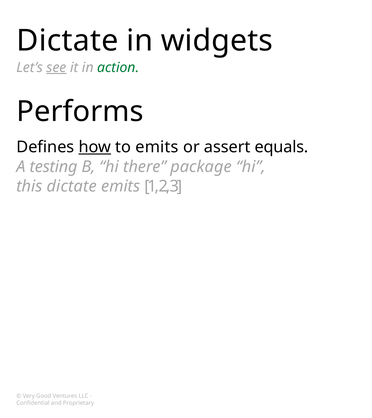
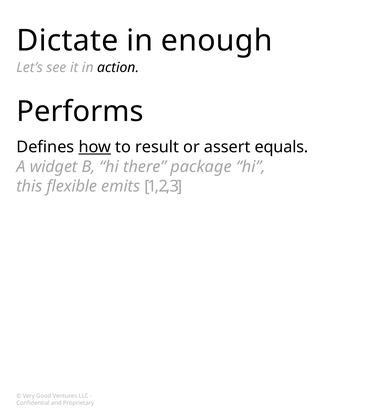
widgets: widgets -> enough
see underline: present -> none
action colour: green -> black
to emits: emits -> result
testing: testing -> widget
this dictate: dictate -> flexible
